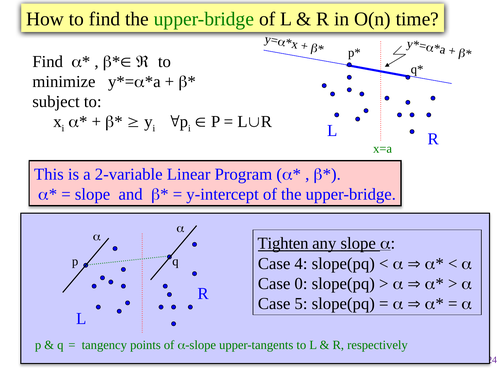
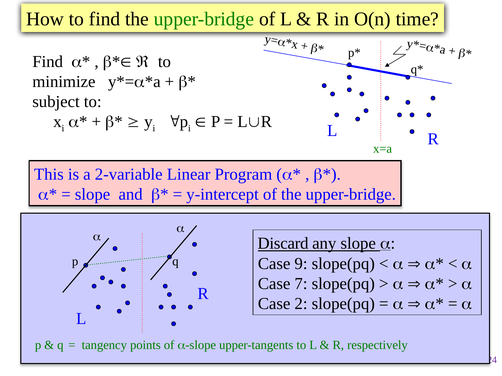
Tighten: Tighten -> Discard
4: 4 -> 9
0: 0 -> 7
5: 5 -> 2
